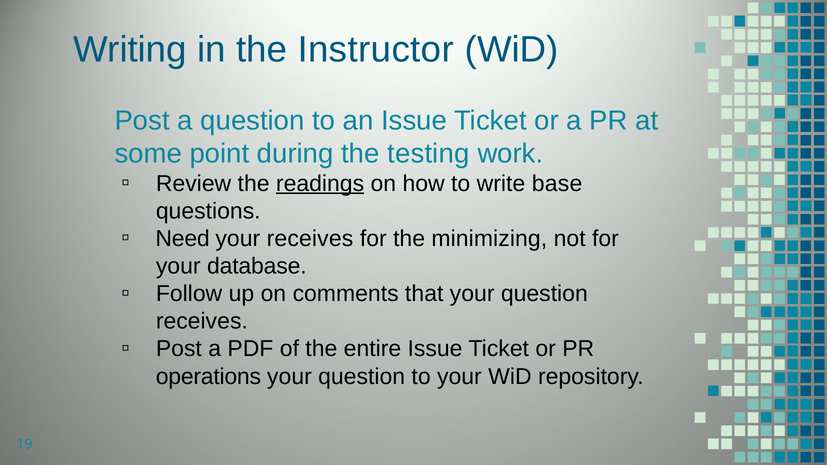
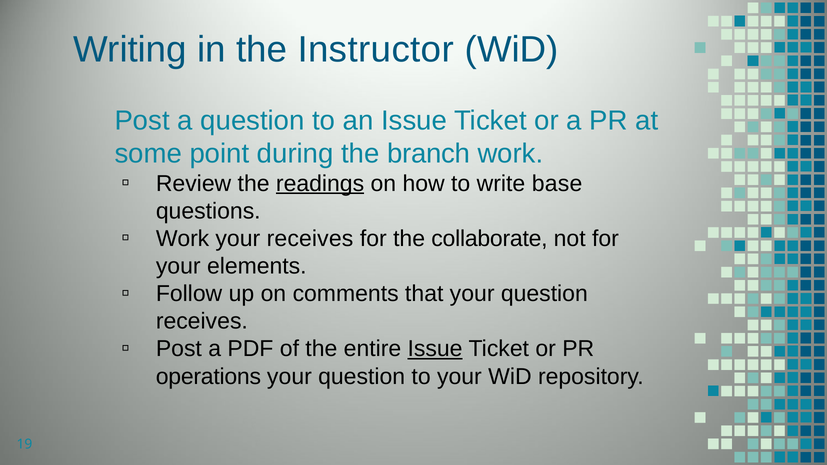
testing: testing -> branch
Need at (183, 239): Need -> Work
minimizing: minimizing -> collaborate
database: database -> elements
Issue at (435, 349) underline: none -> present
